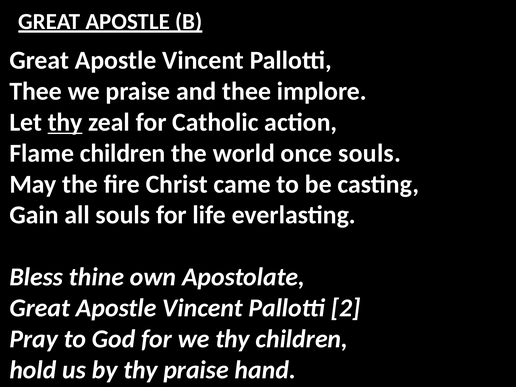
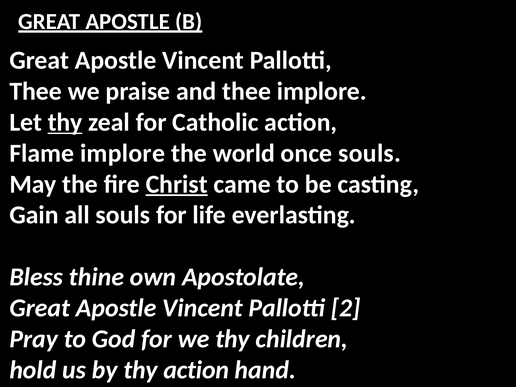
Flame children: children -> implore
Christ underline: none -> present
thy praise: praise -> action
